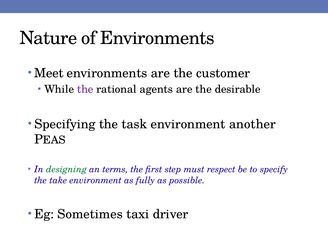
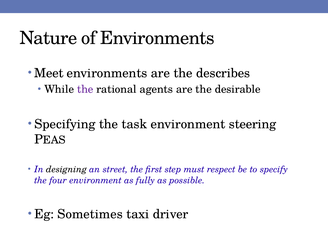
customer: customer -> describes
another: another -> steering
designing colour: green -> black
terms: terms -> street
take: take -> four
